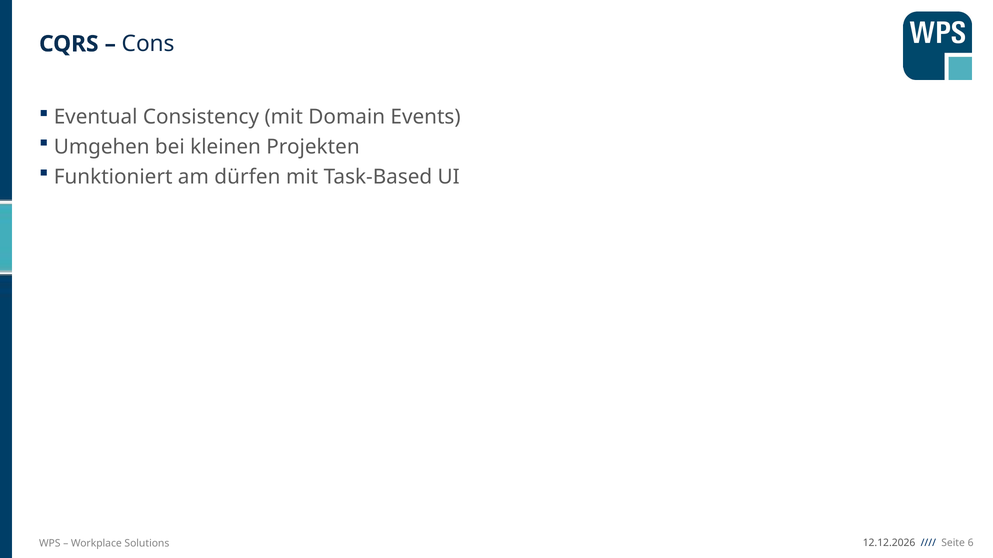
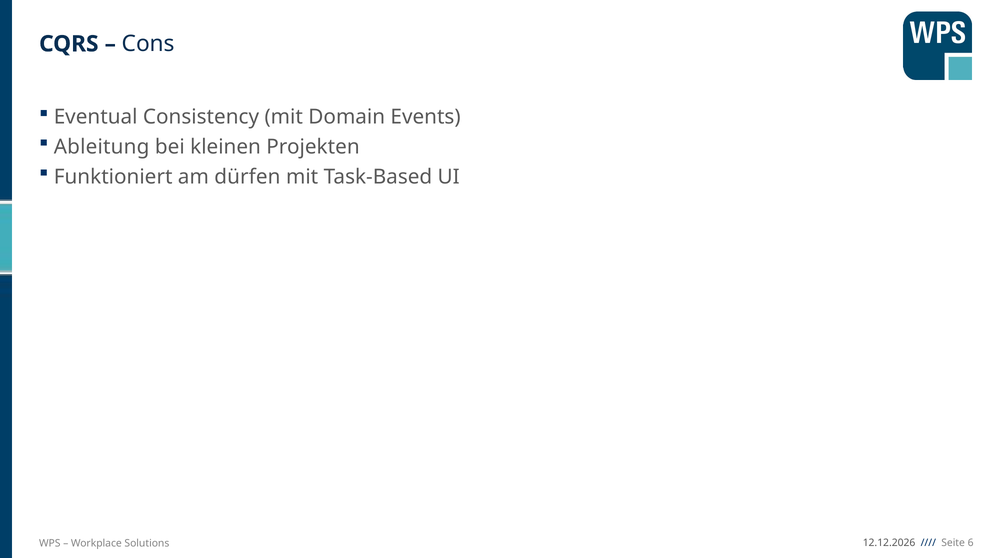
Umgehen: Umgehen -> Ableitung
